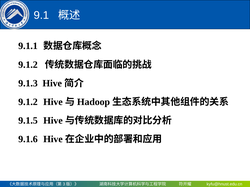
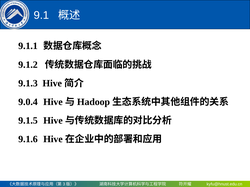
9.1.2 at (28, 102): 9.1.2 -> 9.0.4
